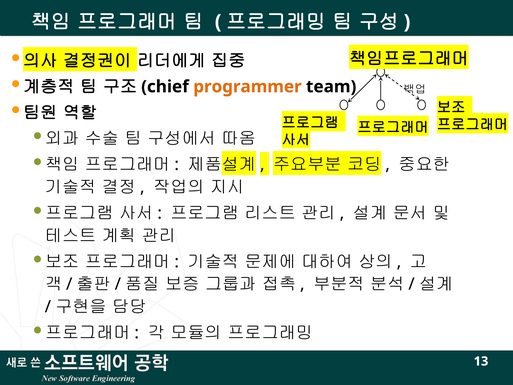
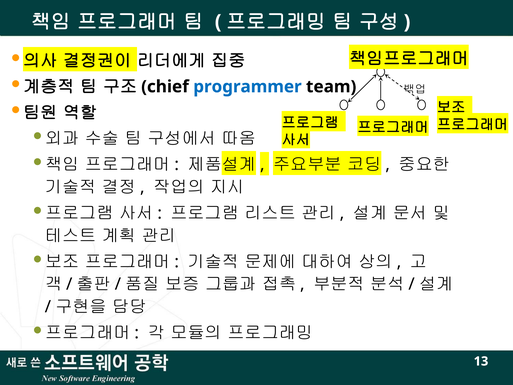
programmer colour: orange -> blue
